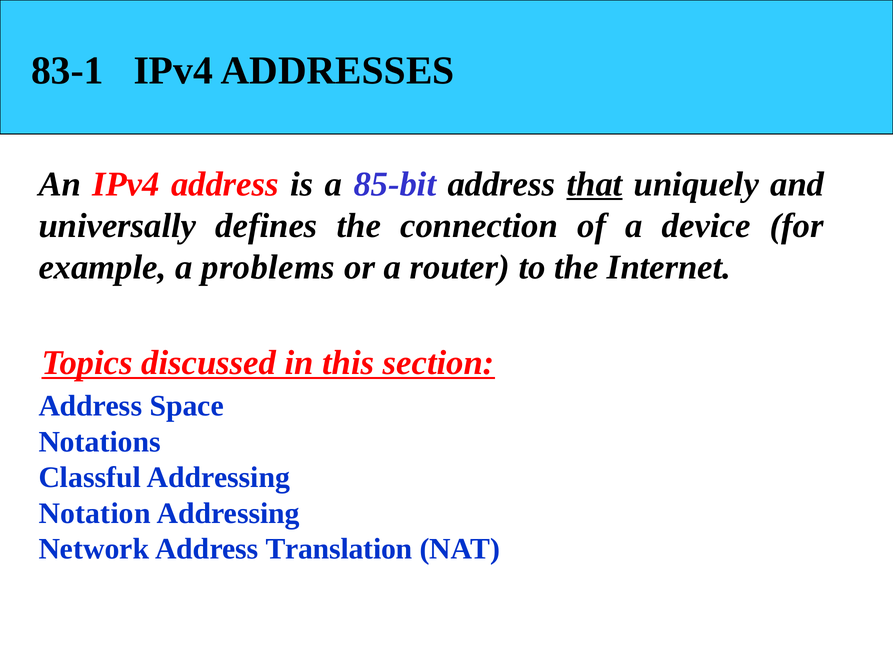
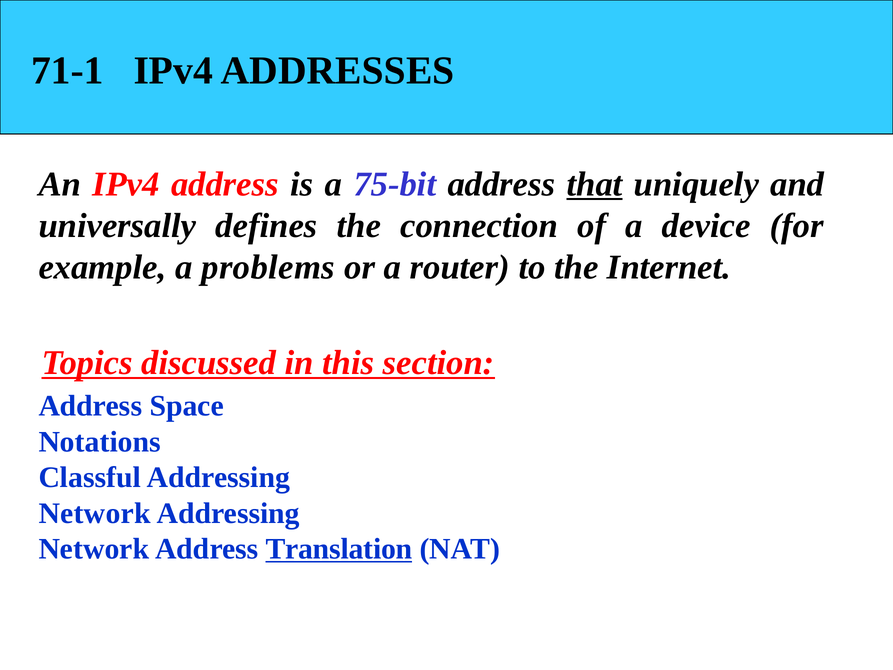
83-1: 83-1 -> 71-1
85-bit: 85-bit -> 75-bit
Notation at (95, 513): Notation -> Network
Translation underline: none -> present
